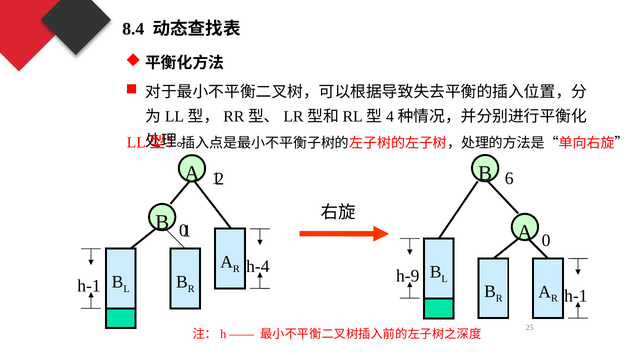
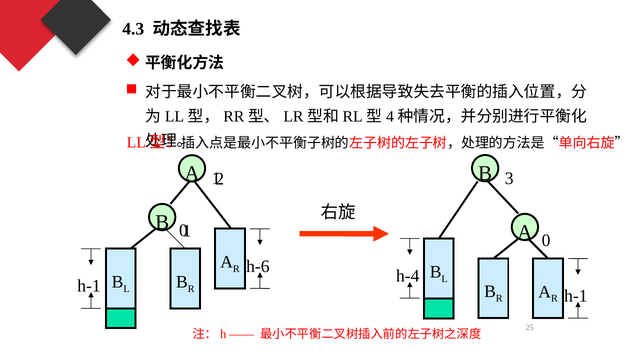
8.4: 8.4 -> 4.3
6: 6 -> 3
h-4: h-4 -> h-6
h-9: h-9 -> h-4
